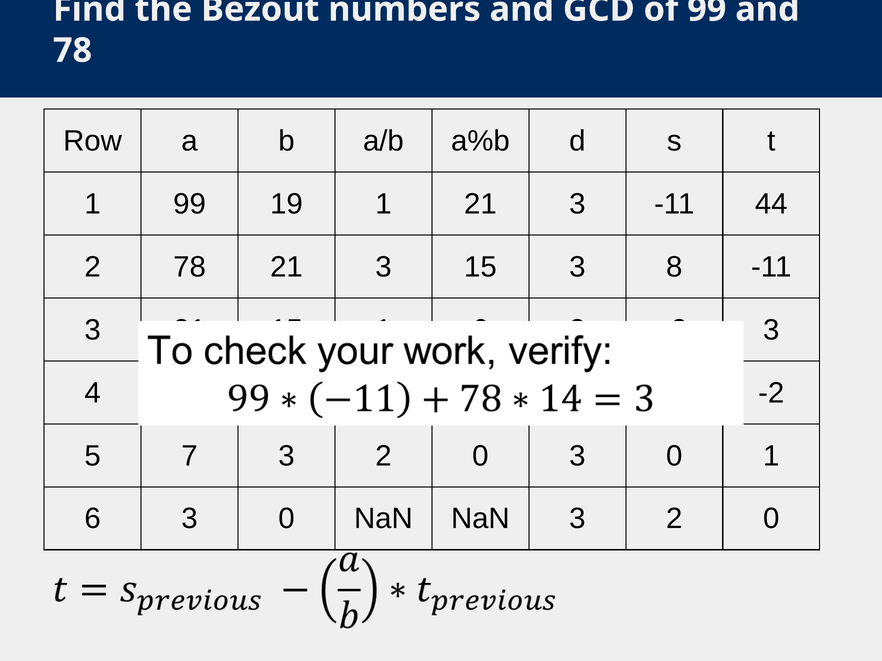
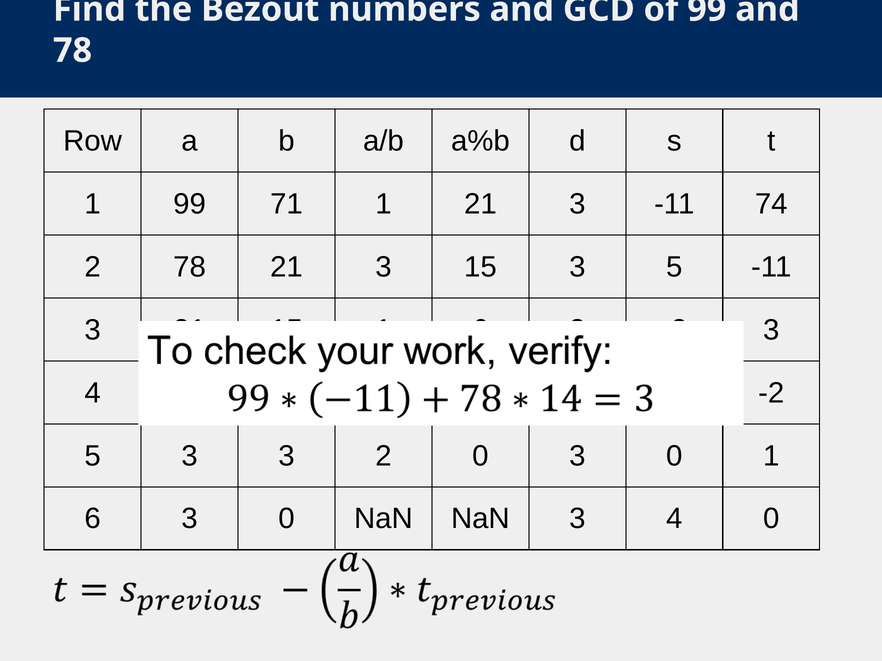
19: 19 -> 71
44: 44 -> 74
3 8: 8 -> 5
5 7: 7 -> 3
NaN 3 2: 2 -> 4
